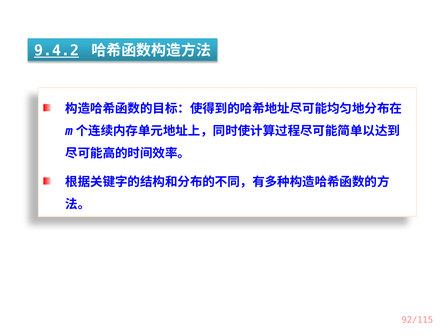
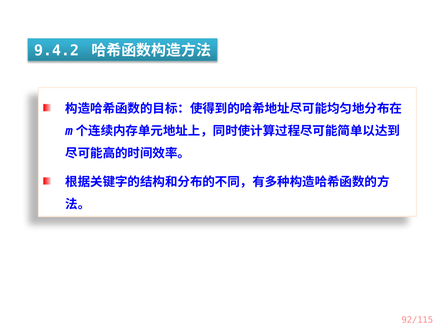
9.4.2 underline: present -> none
